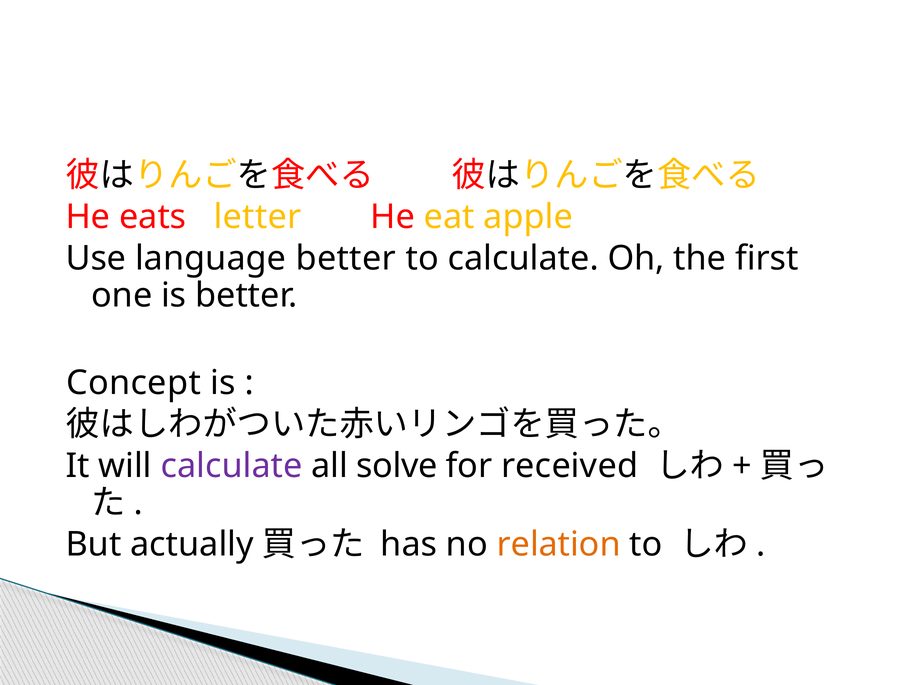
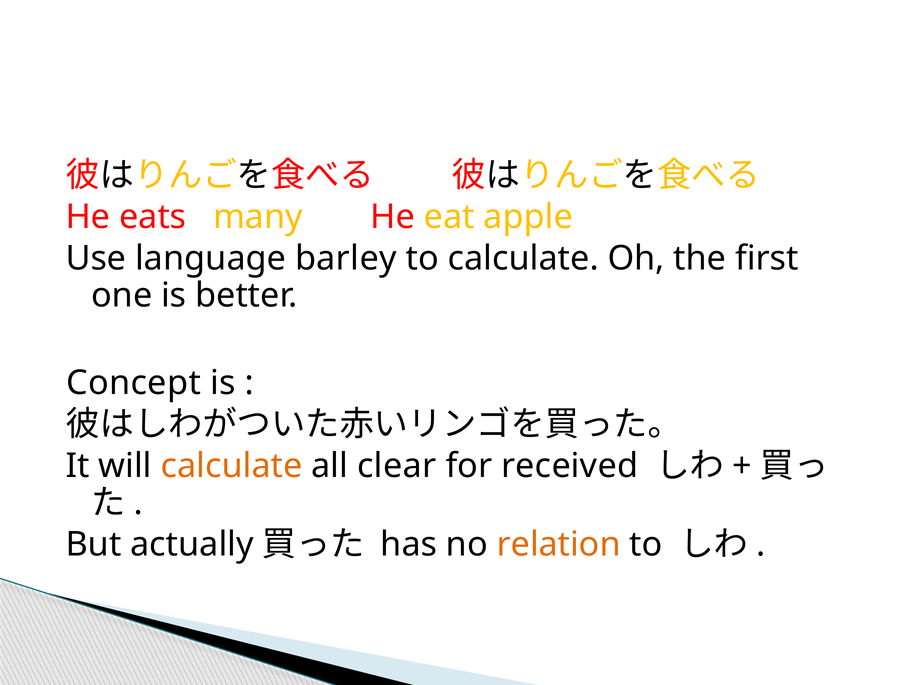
letter: letter -> many
language better: better -> barley
calculate at (232, 466) colour: purple -> orange
solve: solve -> clear
